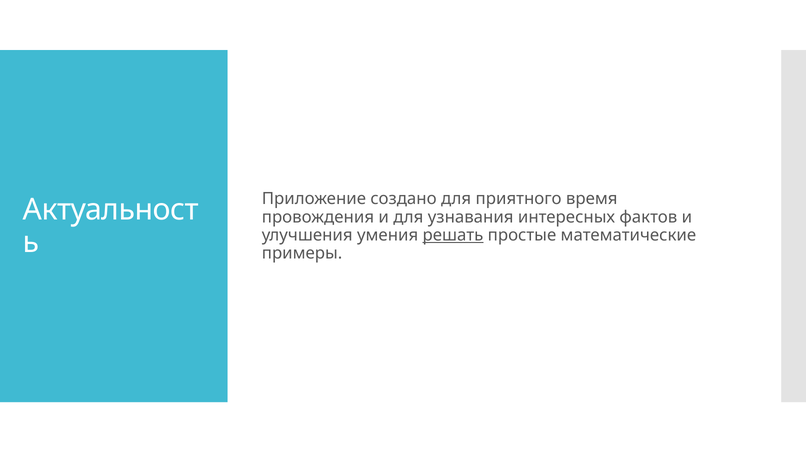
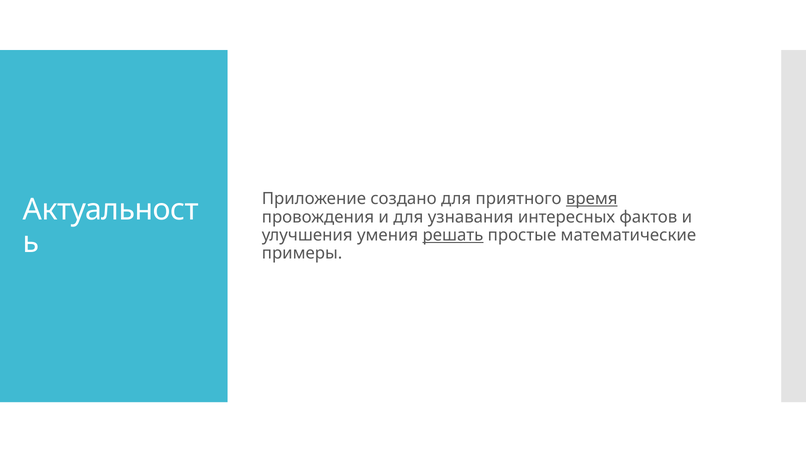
время underline: none -> present
